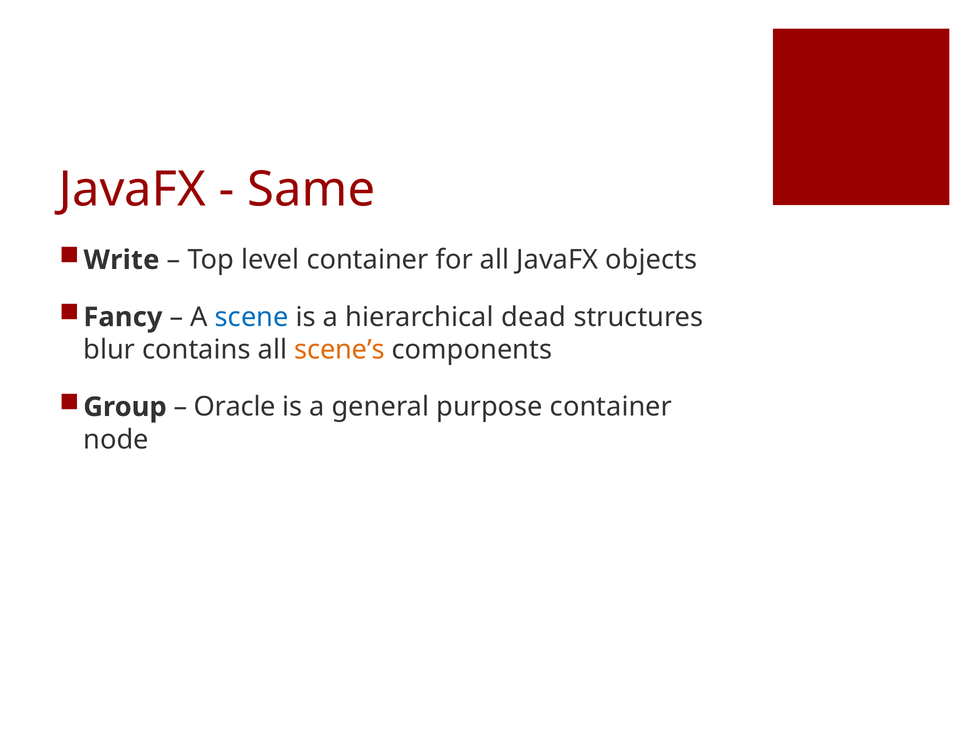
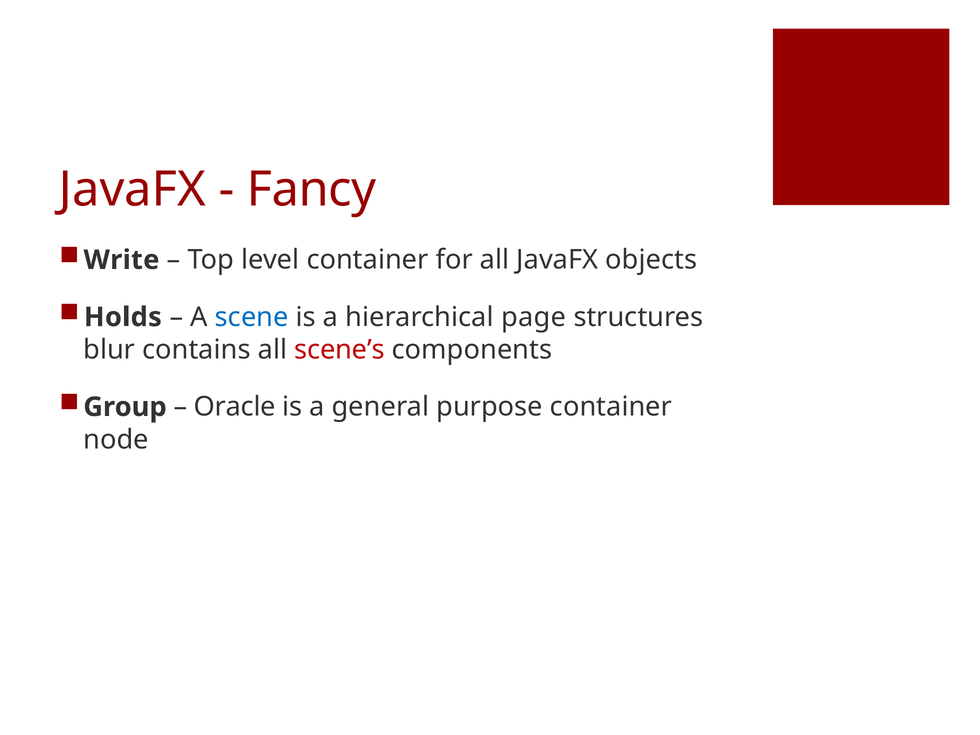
Same: Same -> Fancy
Fancy: Fancy -> Holds
dead: dead -> page
scene’s colour: orange -> red
